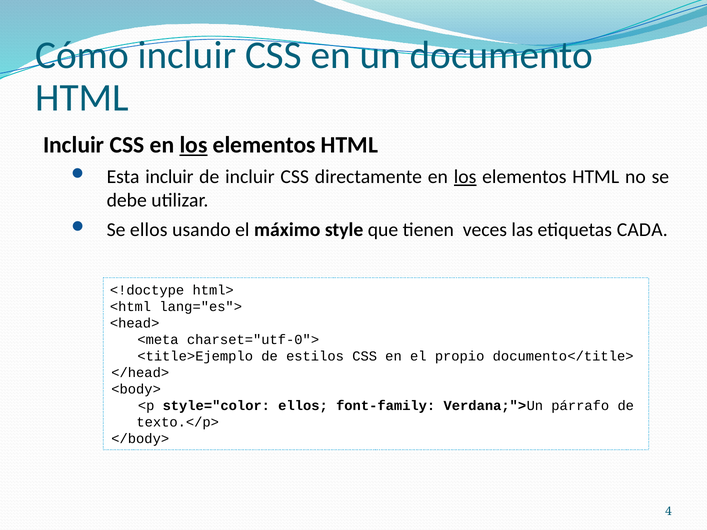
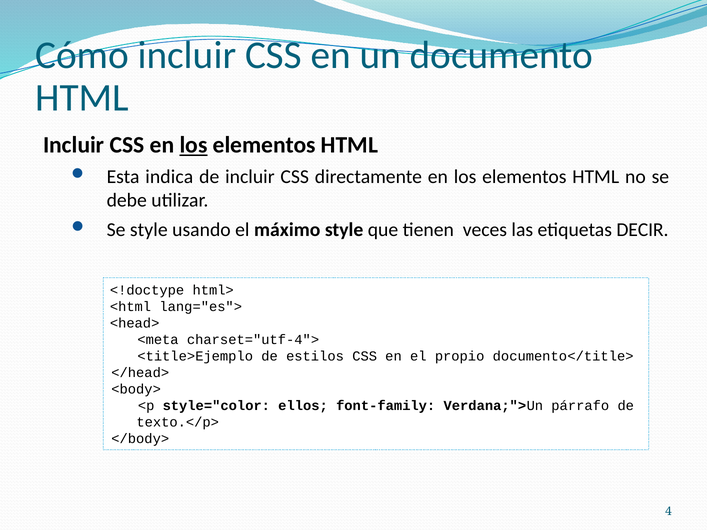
Esta incluir: incluir -> indica
los at (465, 177) underline: present -> none
Se ellos: ellos -> style
CADA: CADA -> DECIR
charset="utf-0">: charset="utf-0"> -> charset="utf-4">
